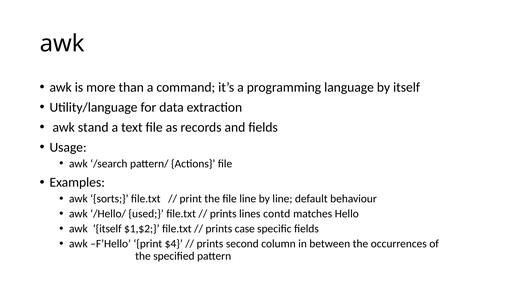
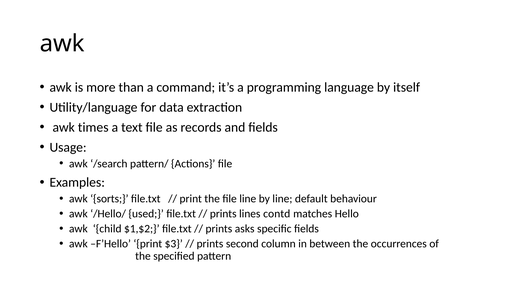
stand: stand -> times
awk itself: itself -> child
case: case -> asks
$4: $4 -> $3
